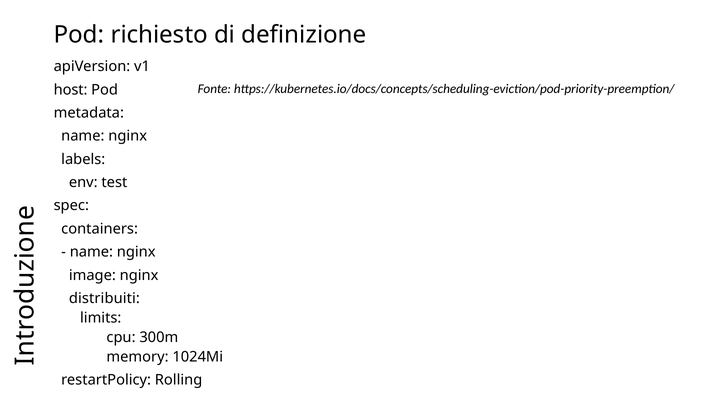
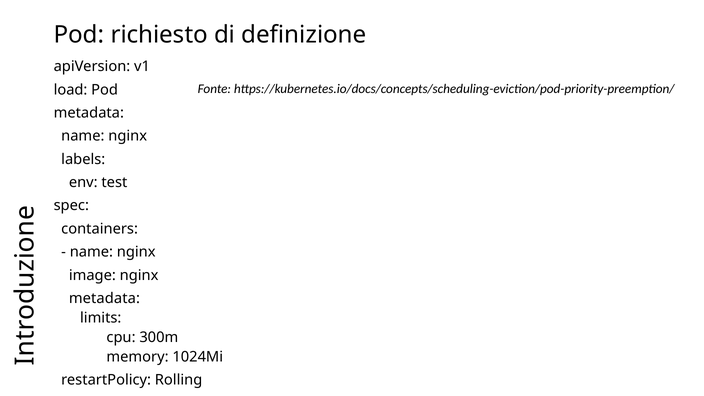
host: host -> load
distribuiti at (104, 298): distribuiti -> metadata
